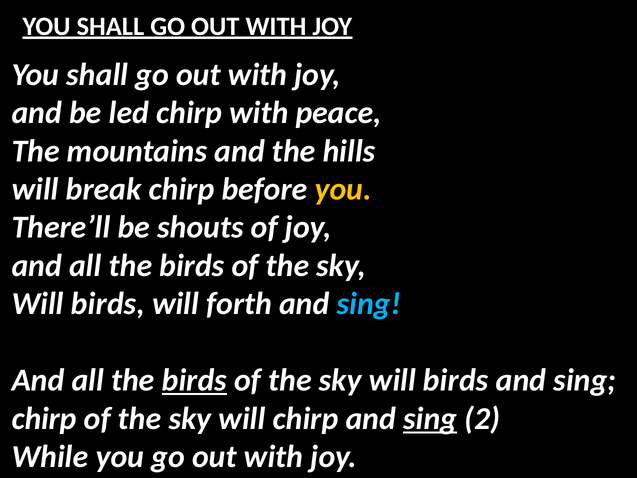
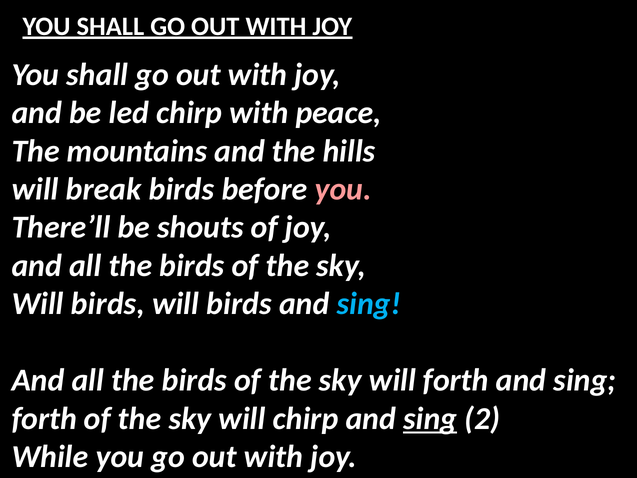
break chirp: chirp -> birds
you at (343, 189) colour: yellow -> pink
forth at (239, 304): forth -> birds
birds at (194, 380) underline: present -> none
birds at (456, 380): birds -> forth
chirp at (44, 418): chirp -> forth
